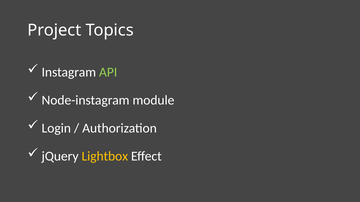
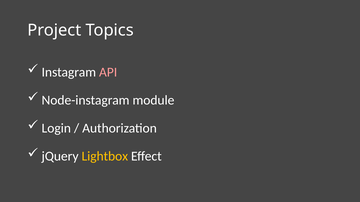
API colour: light green -> pink
